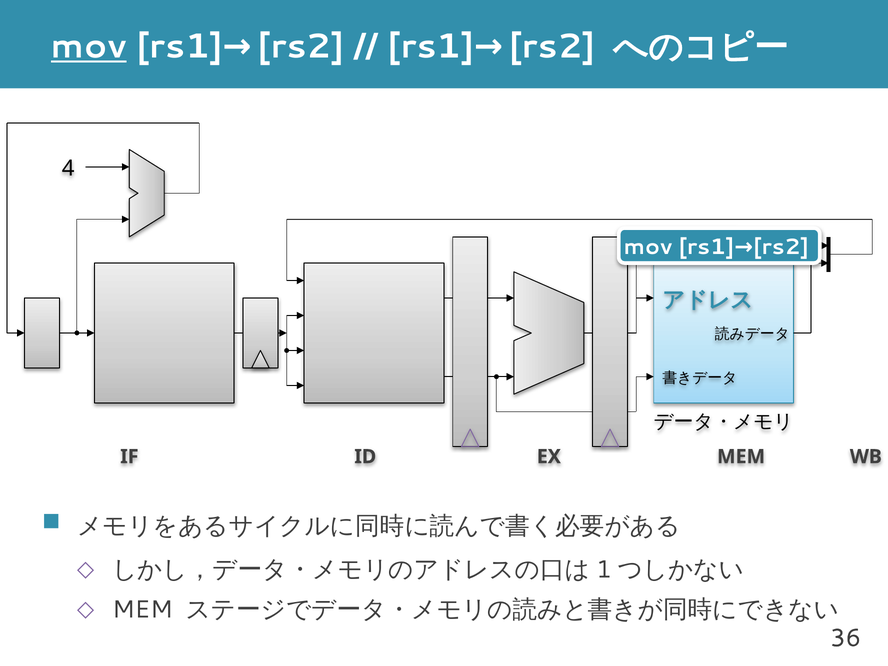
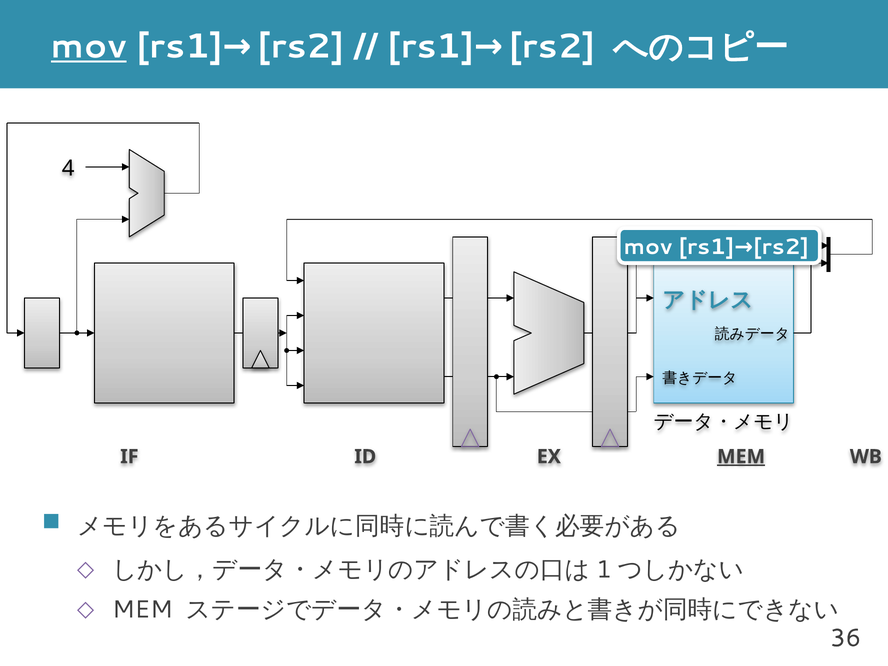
MEM at (741, 457) underline: none -> present
